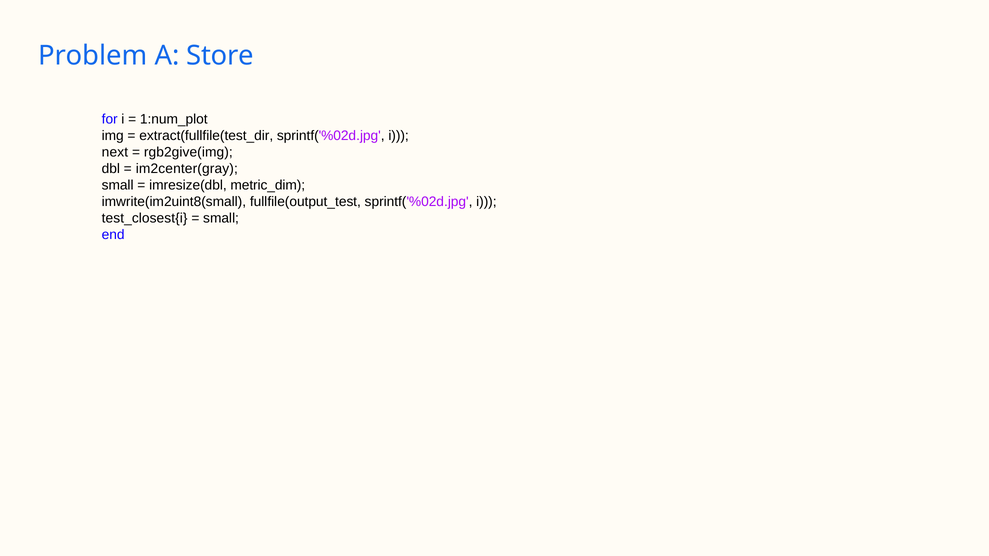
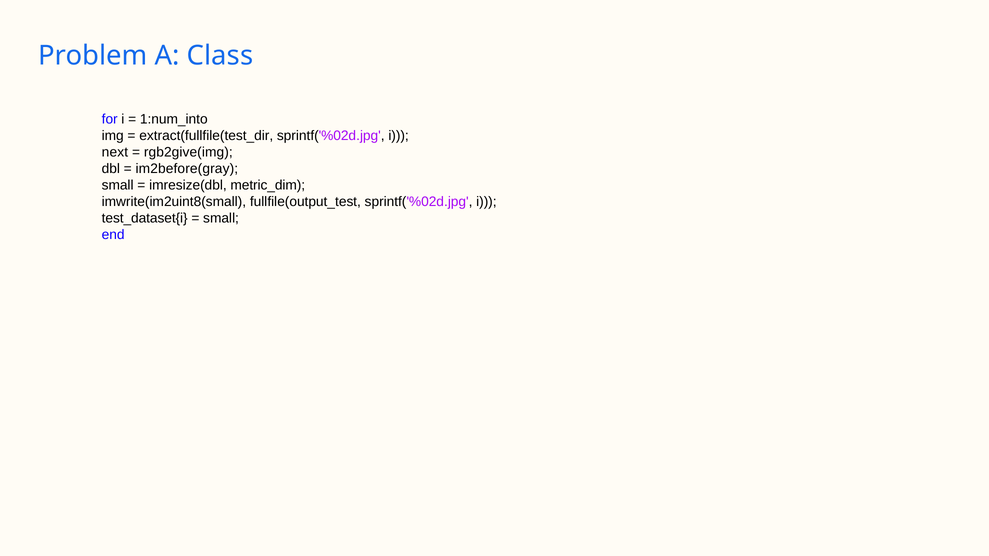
Store: Store -> Class
1:num_plot: 1:num_plot -> 1:num_into
im2center(gray: im2center(gray -> im2before(gray
test_closest{i: test_closest{i -> test_dataset{i
